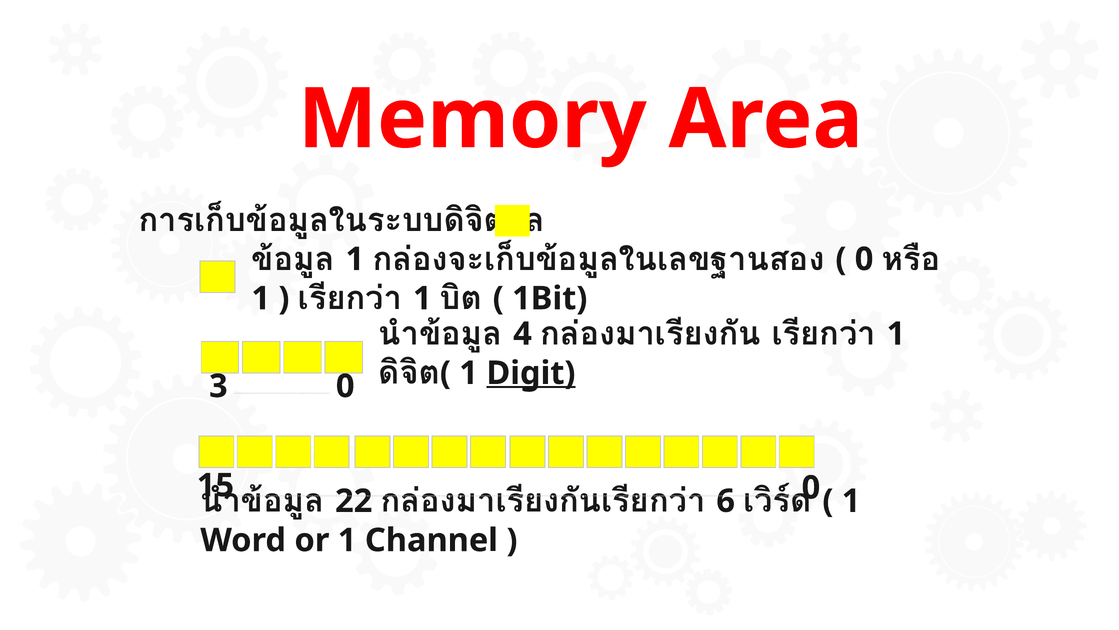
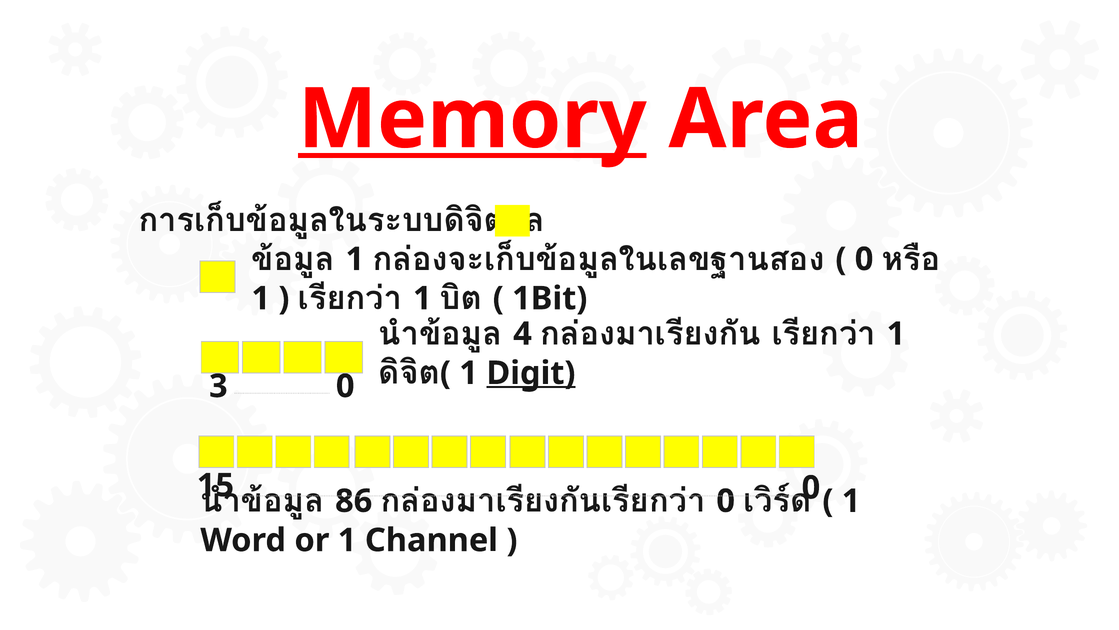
Memory underline: none -> present
22: 22 -> 86
6 at (726, 501): 6 -> 0
